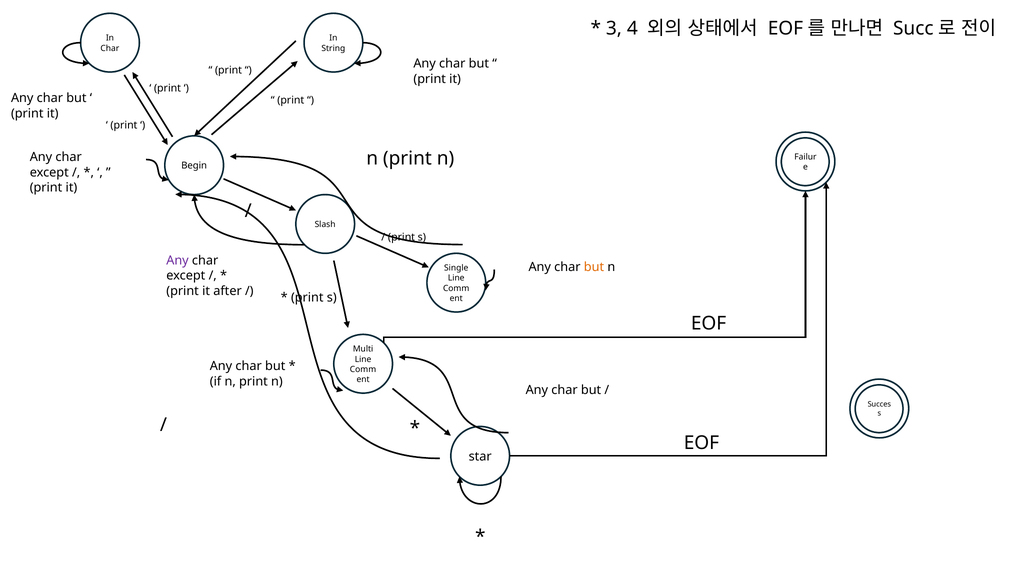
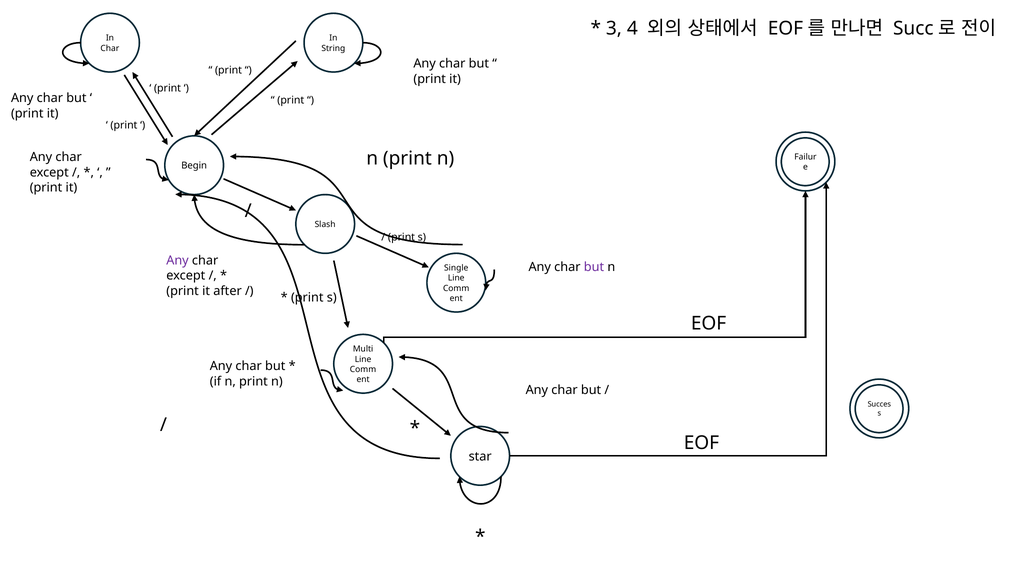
but at (594, 267) colour: orange -> purple
